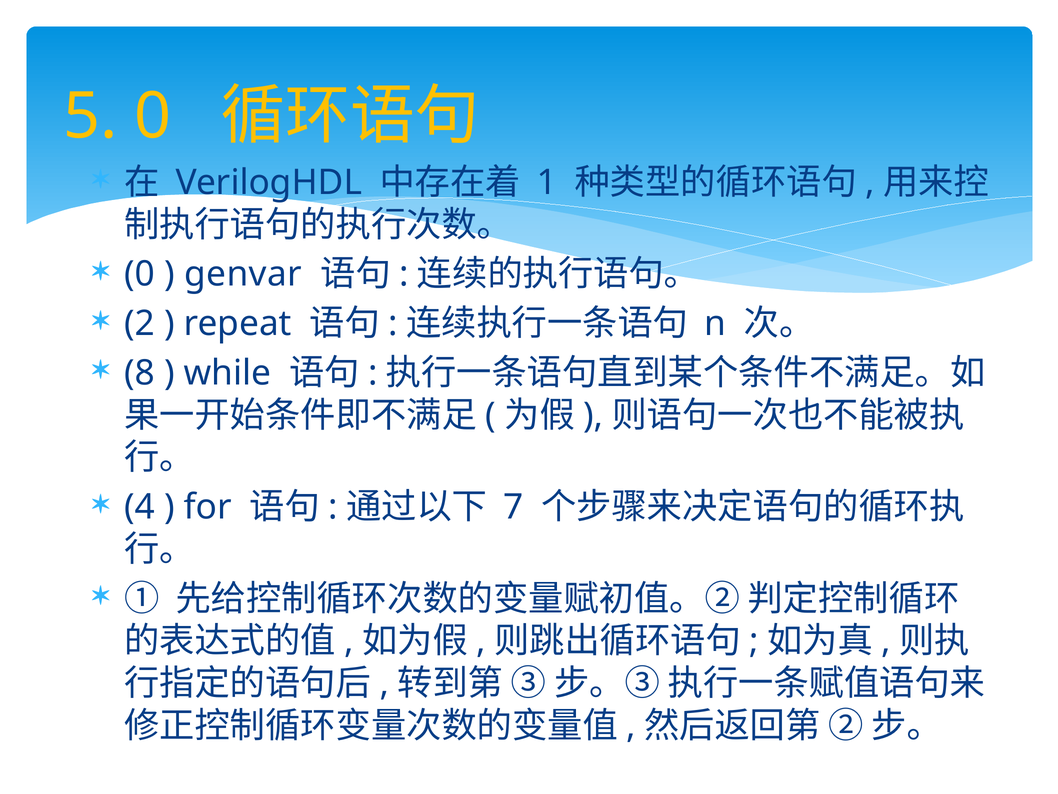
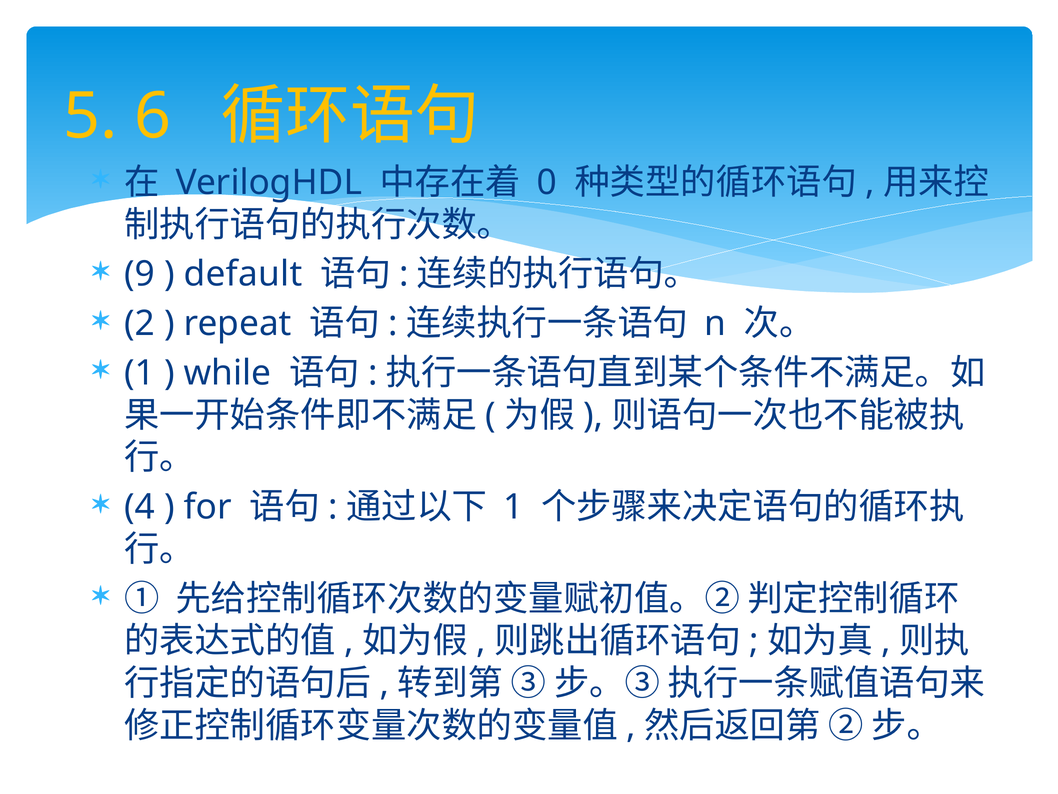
5 0: 0 -> 6
1: 1 -> 0
0 at (140, 274): 0 -> 9
genvar: genvar -> default
8 at (140, 373): 8 -> 1
7 at (513, 507): 7 -> 1
